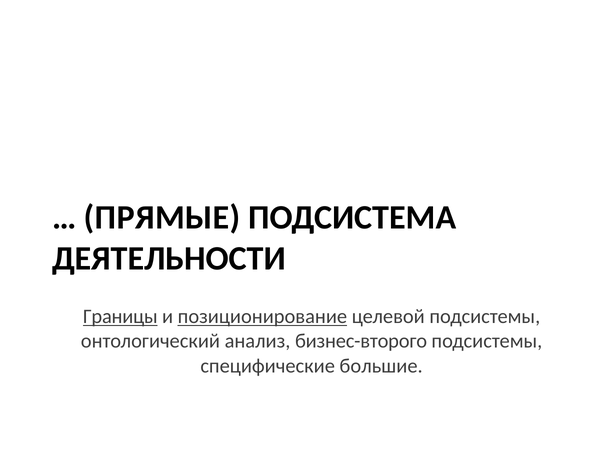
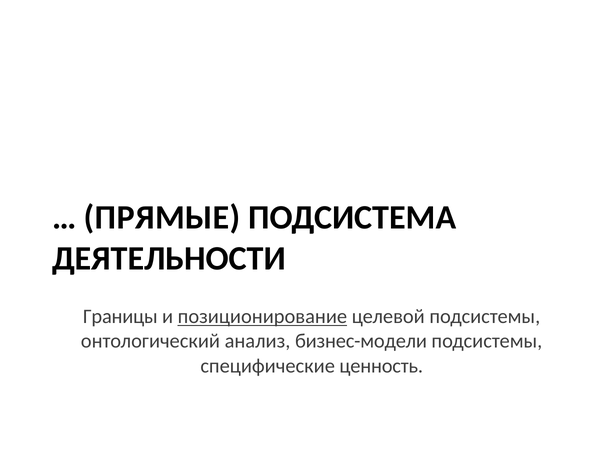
Границы underline: present -> none
бизнес-второго: бизнес-второго -> бизнес-модели
большие: большие -> ценность
